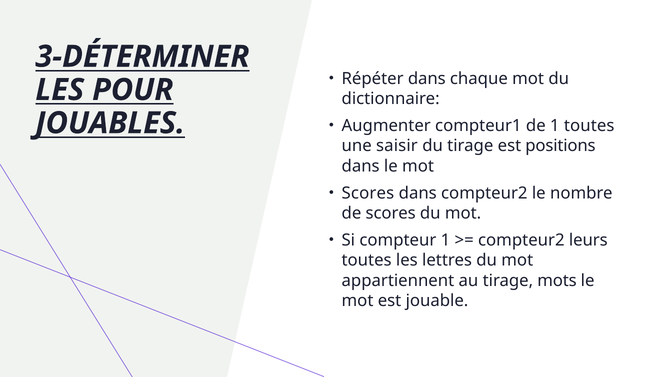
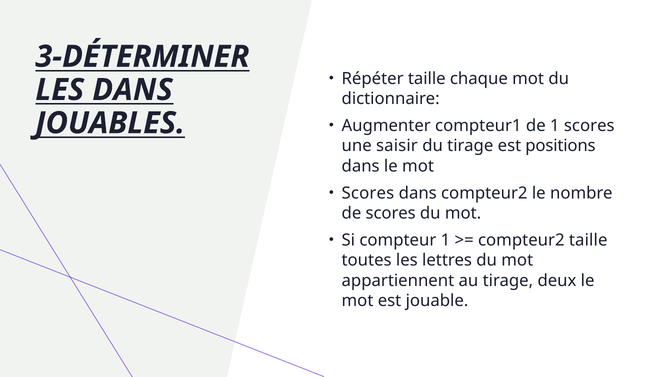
Répéter dans: dans -> taille
LES POUR: POUR -> DANS
1 toutes: toutes -> scores
compteur2 leurs: leurs -> taille
mots: mots -> deux
